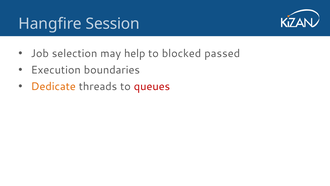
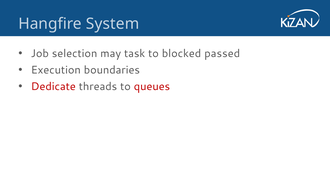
Session: Session -> System
help: help -> task
Dedicate colour: orange -> red
